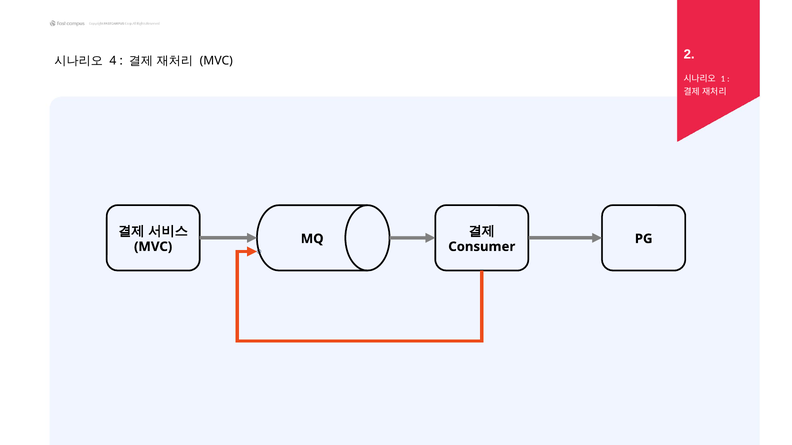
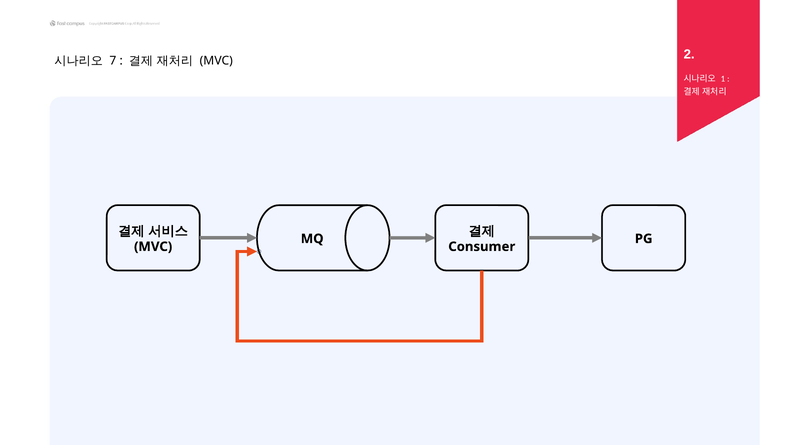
4: 4 -> 7
